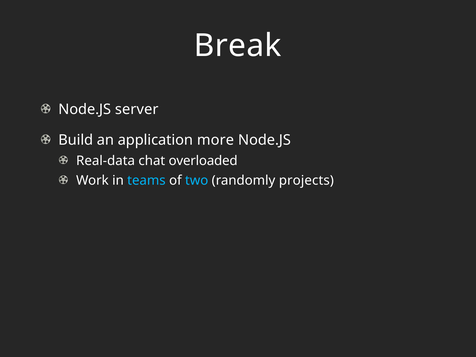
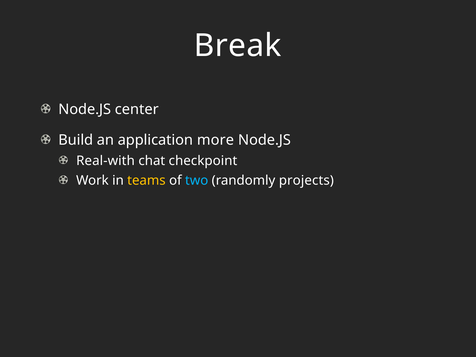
server: server -> center
Real-data: Real-data -> Real-with
overloaded: overloaded -> checkpoint
teams colour: light blue -> yellow
